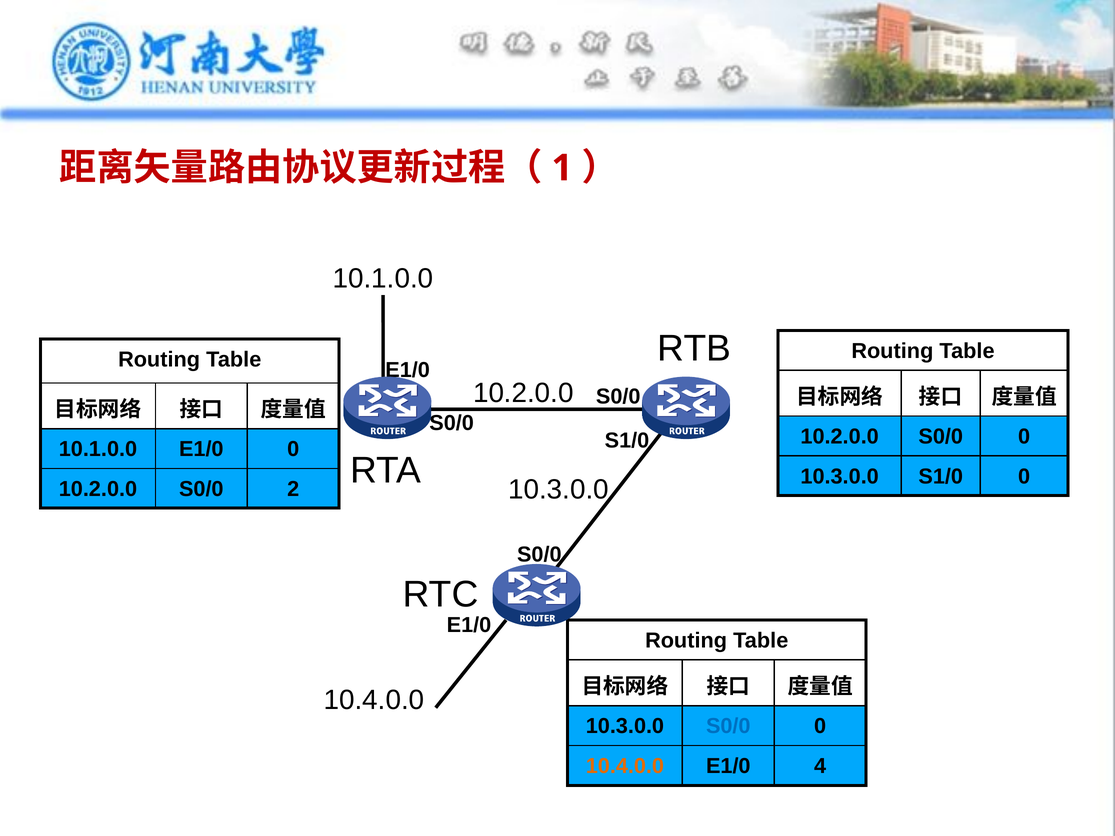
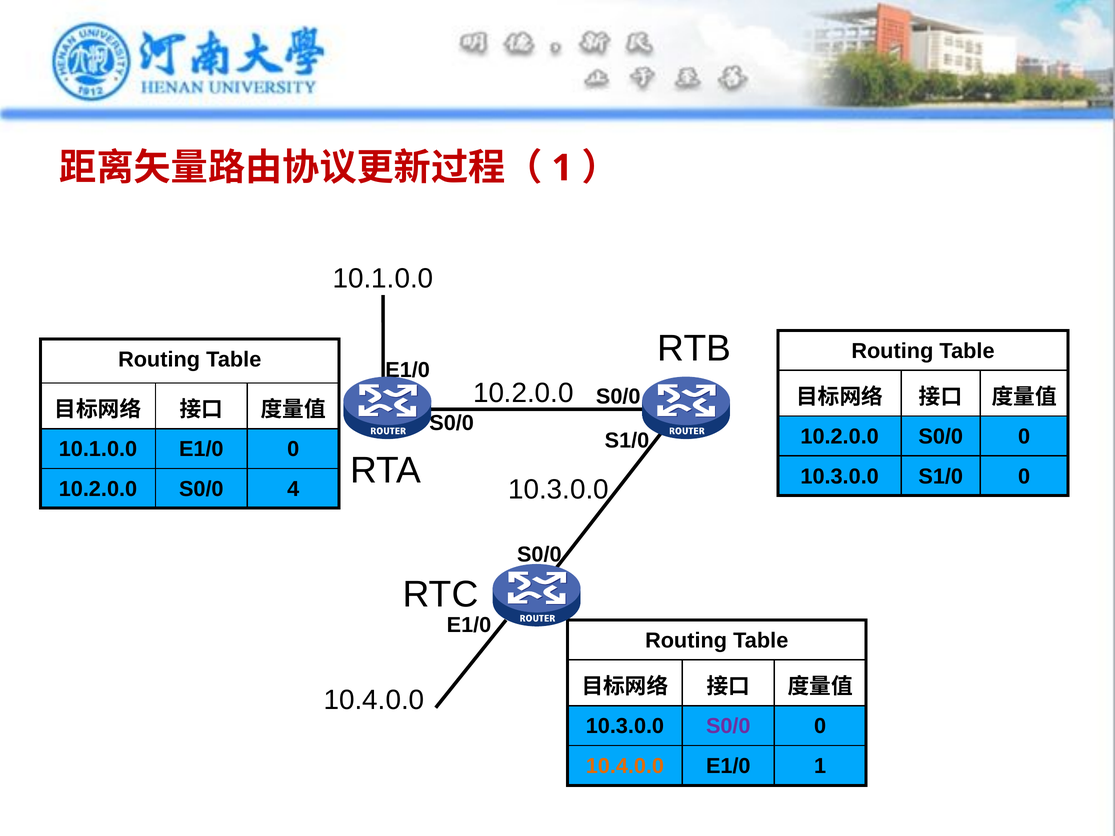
2: 2 -> 4
S0/0 at (728, 727) colour: blue -> purple
E1/0 4: 4 -> 1
